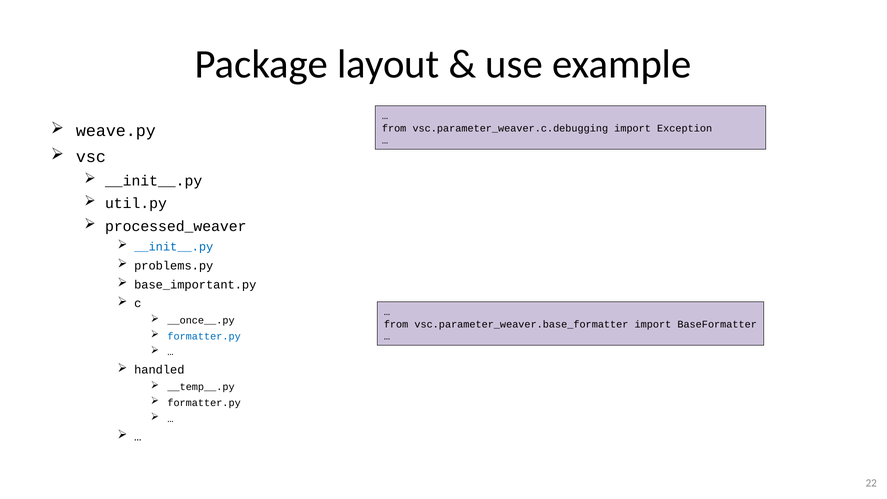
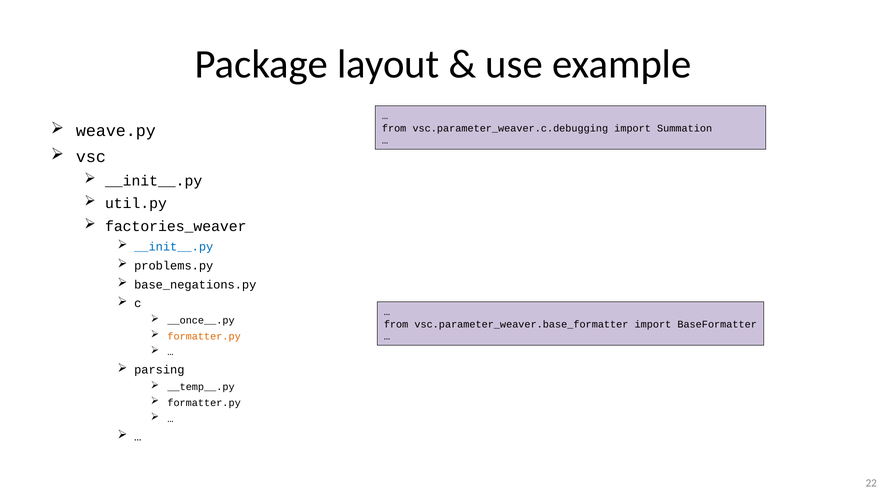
Exception: Exception -> Summation
processed_weaver: processed_weaver -> factories_weaver
base_important.py: base_important.py -> base_negations.py
formatter.py at (204, 336) colour: blue -> orange
handled: handled -> parsing
